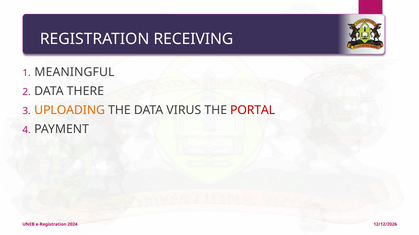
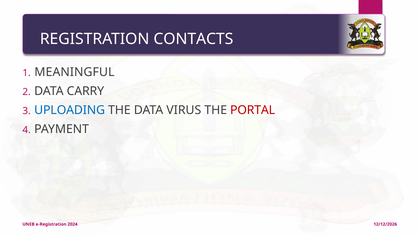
RECEIVING: RECEIVING -> CONTACTS
THERE: THERE -> CARRY
UPLOADING colour: orange -> blue
